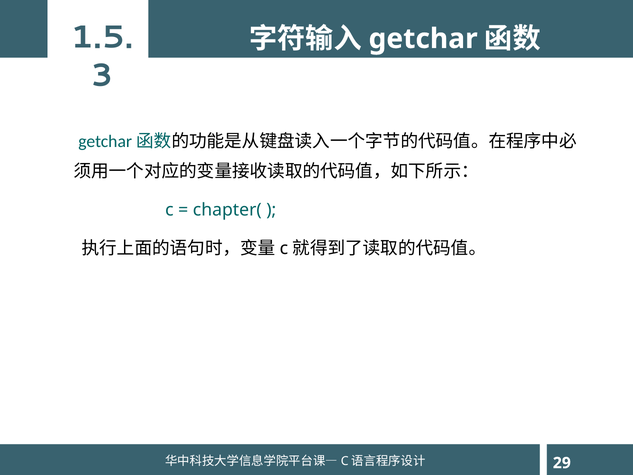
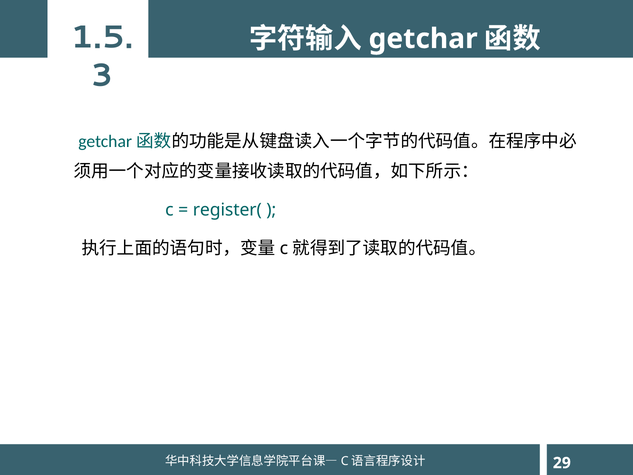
chapter(: chapter( -> register(
